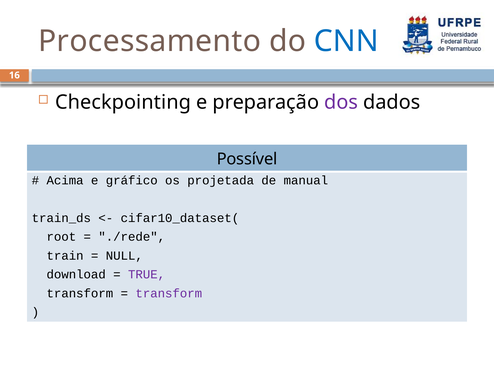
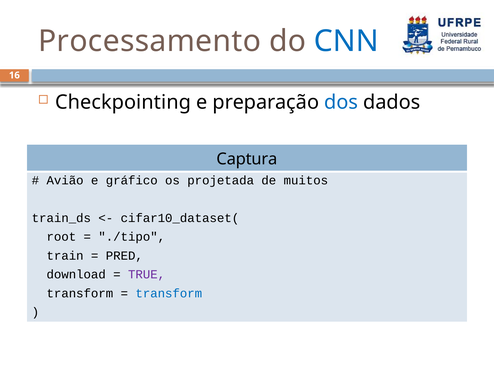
dos colour: purple -> blue
Possível: Possível -> Captura
Acima: Acima -> Avião
manual: manual -> muitos
./rede: ./rede -> ./tipo
NULL: NULL -> PRED
transform at (169, 293) colour: purple -> blue
